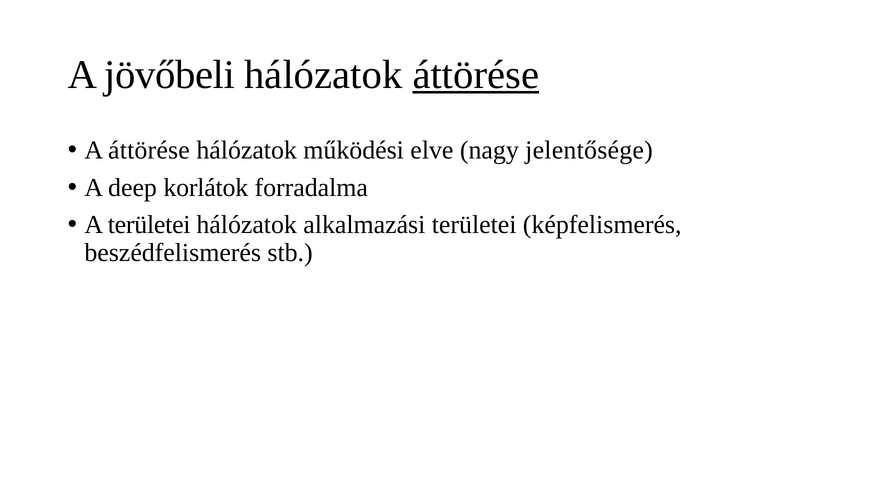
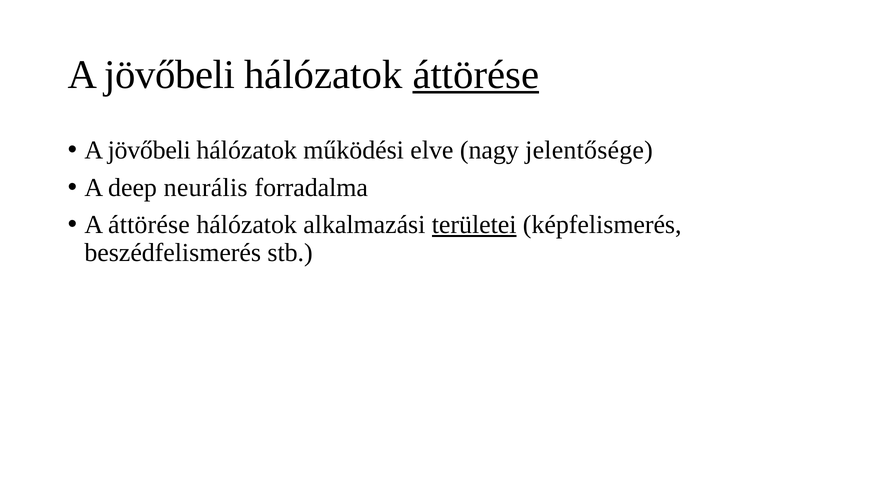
áttörése at (149, 150): áttörése -> jövőbeli
korlátok: korlátok -> neurális
A területei: területei -> áttörése
területei at (474, 225) underline: none -> present
